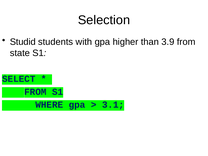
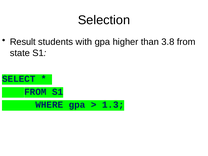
Studid: Studid -> Result
3.9: 3.9 -> 3.8
3.1: 3.1 -> 1.3
